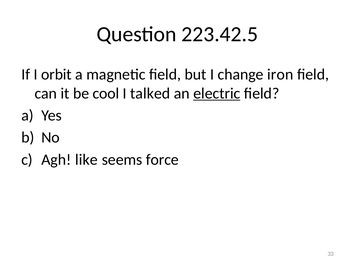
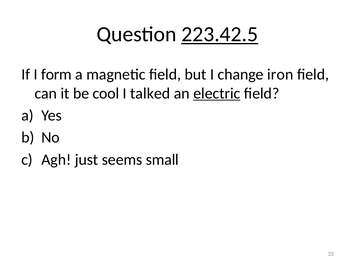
223.42.5 underline: none -> present
orbit: orbit -> form
like: like -> just
force: force -> small
